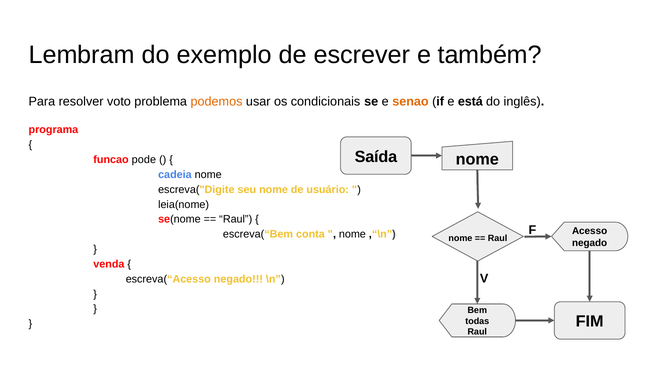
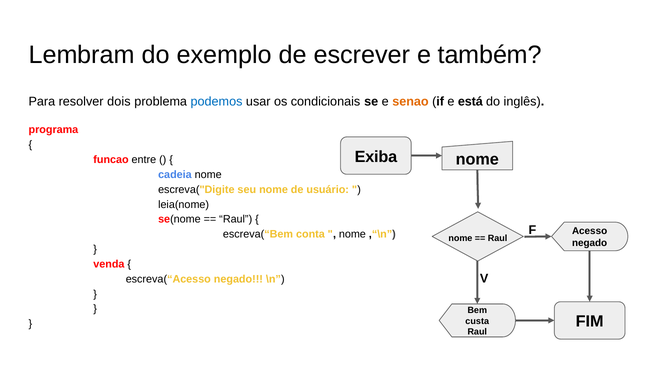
voto: voto -> dois
podemos colour: orange -> blue
Saída: Saída -> Exiba
pode: pode -> entre
todas: todas -> custa
